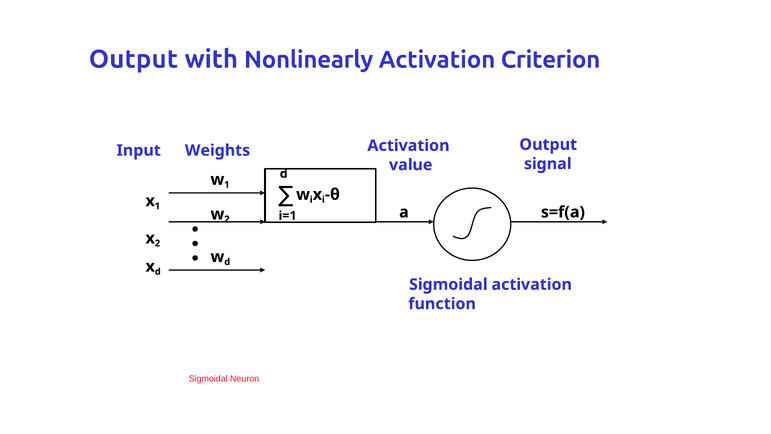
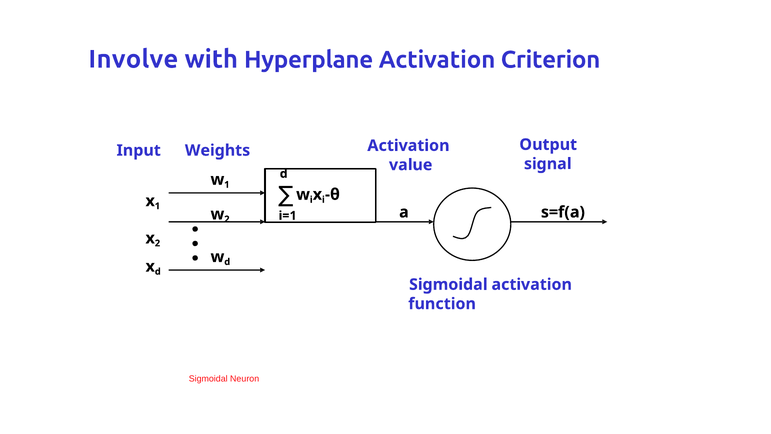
Output at (133, 59): Output -> Involve
Nonlinearly: Nonlinearly -> Hyperplane
